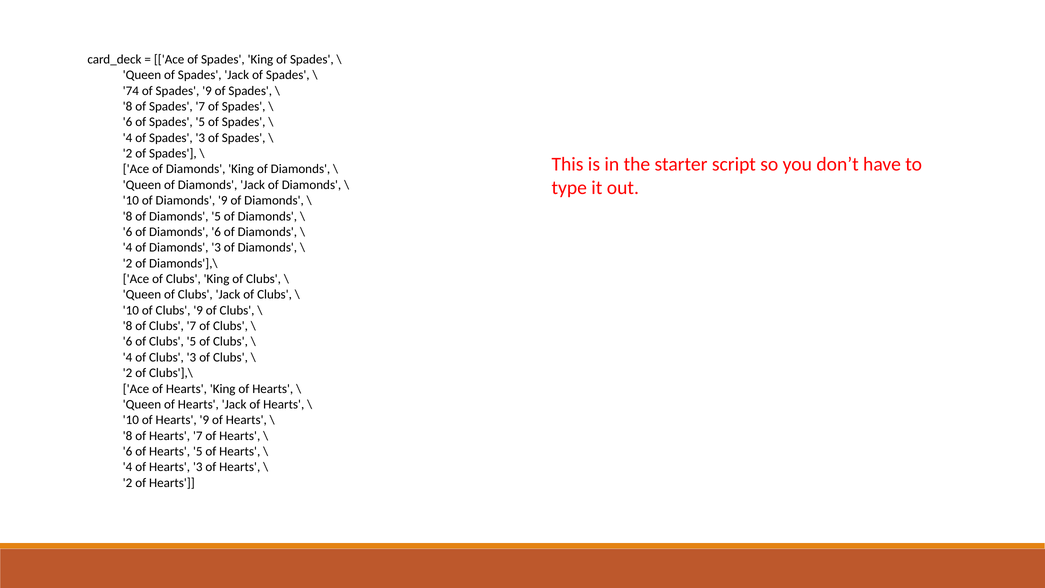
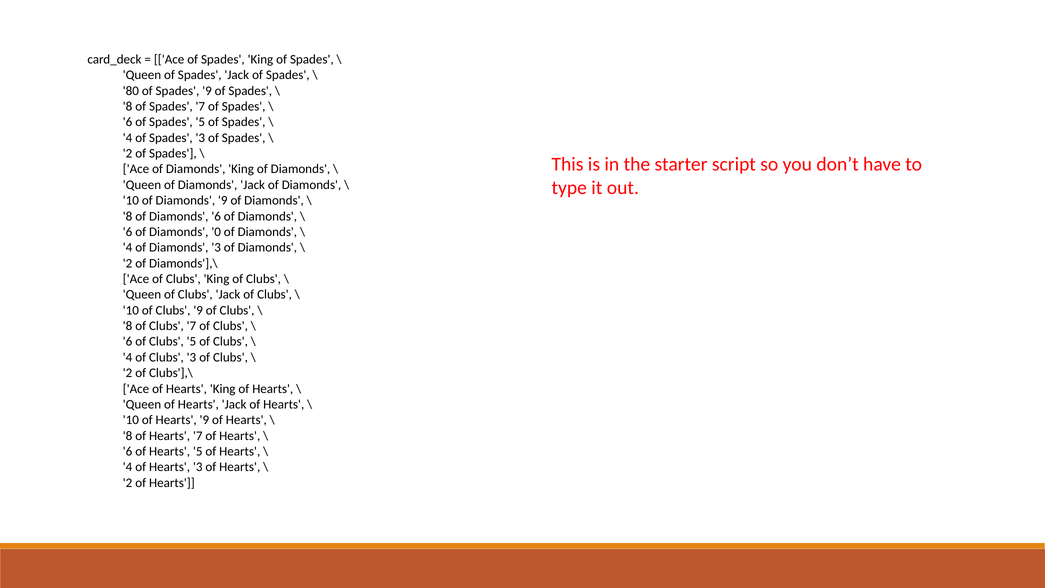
74: 74 -> 80
Diamonds 5: 5 -> 6
Diamonds 6: 6 -> 0
